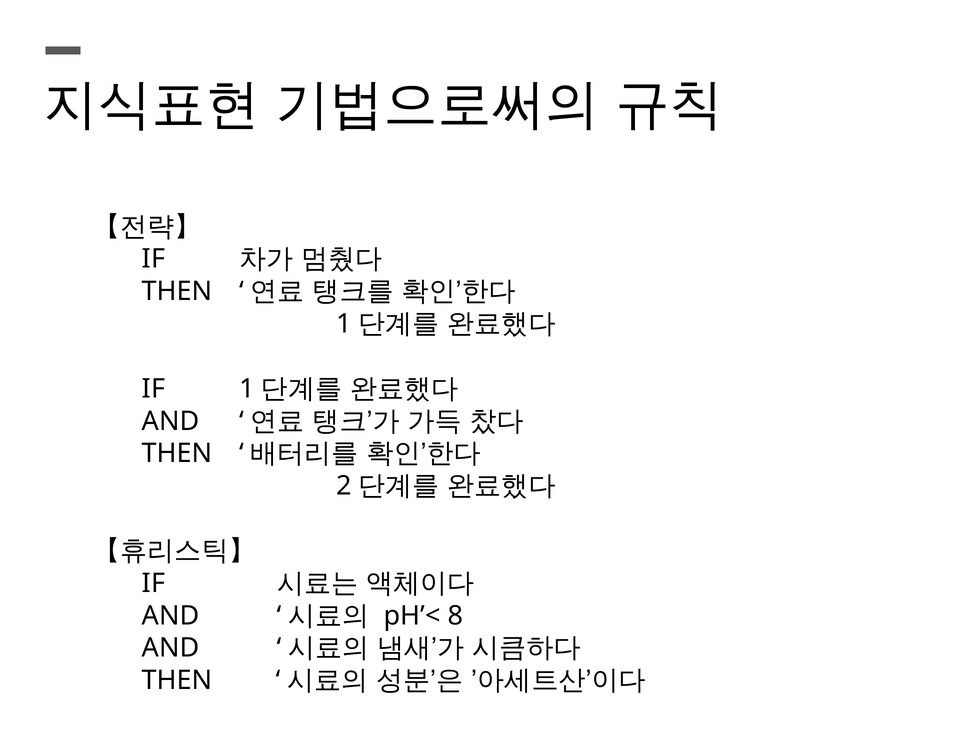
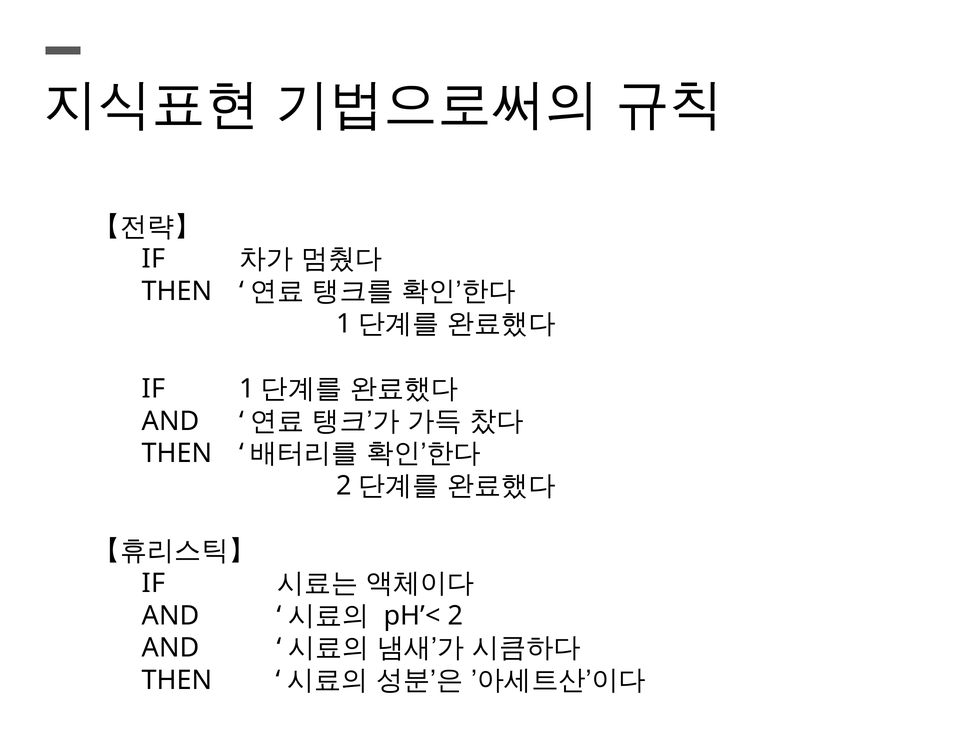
8: 8 -> 2
